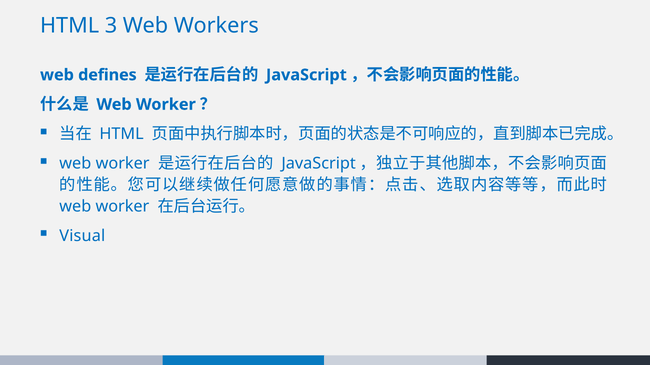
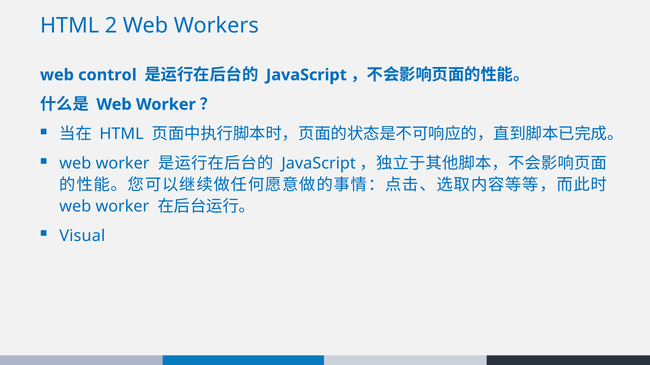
3: 3 -> 2
defines: defines -> control
